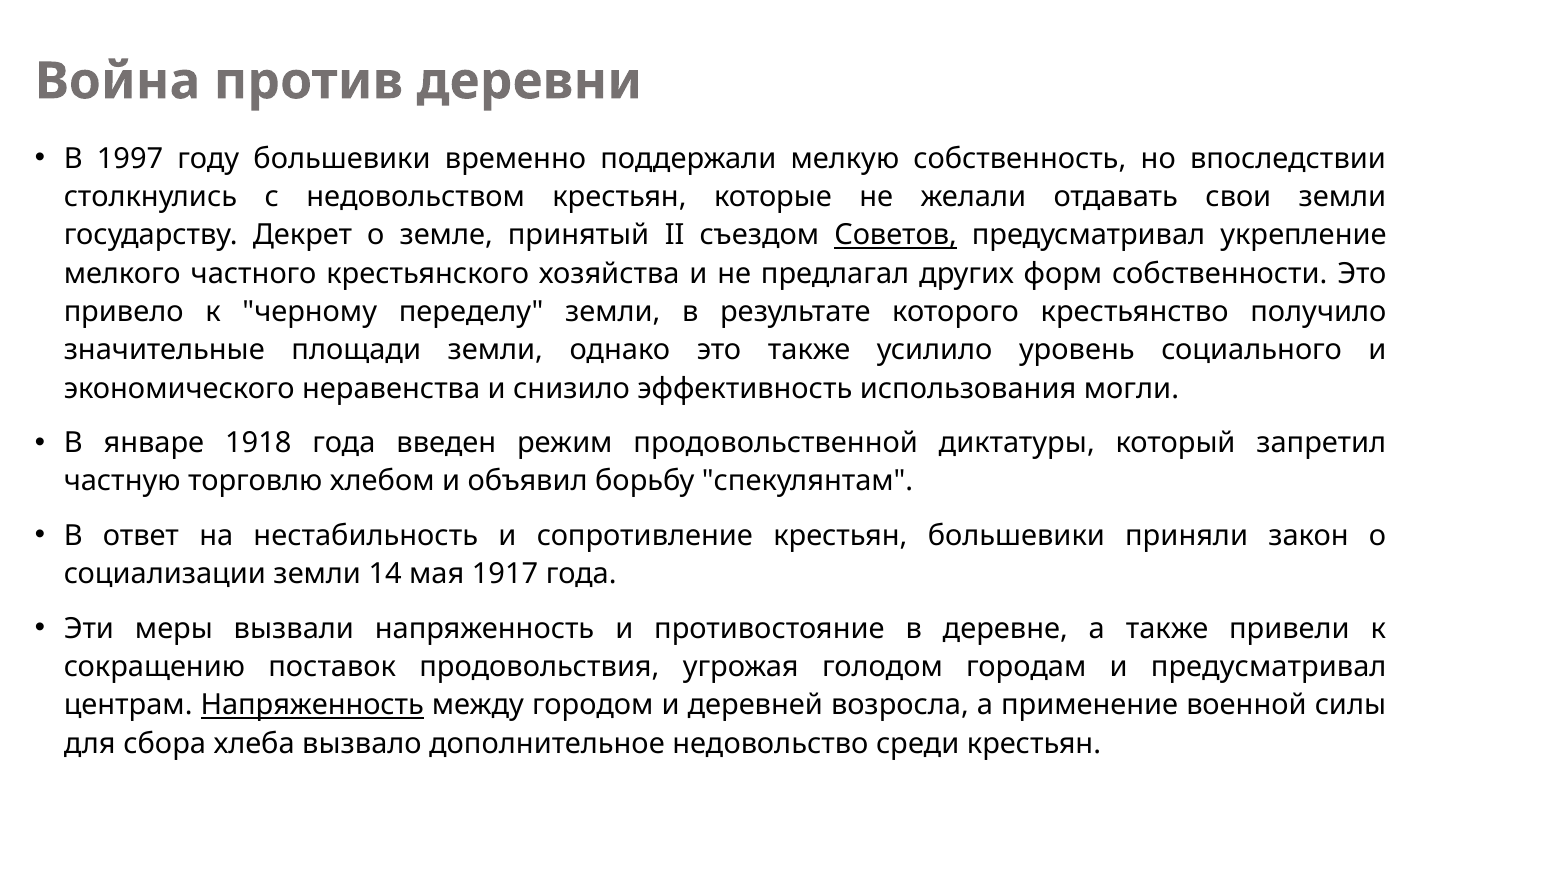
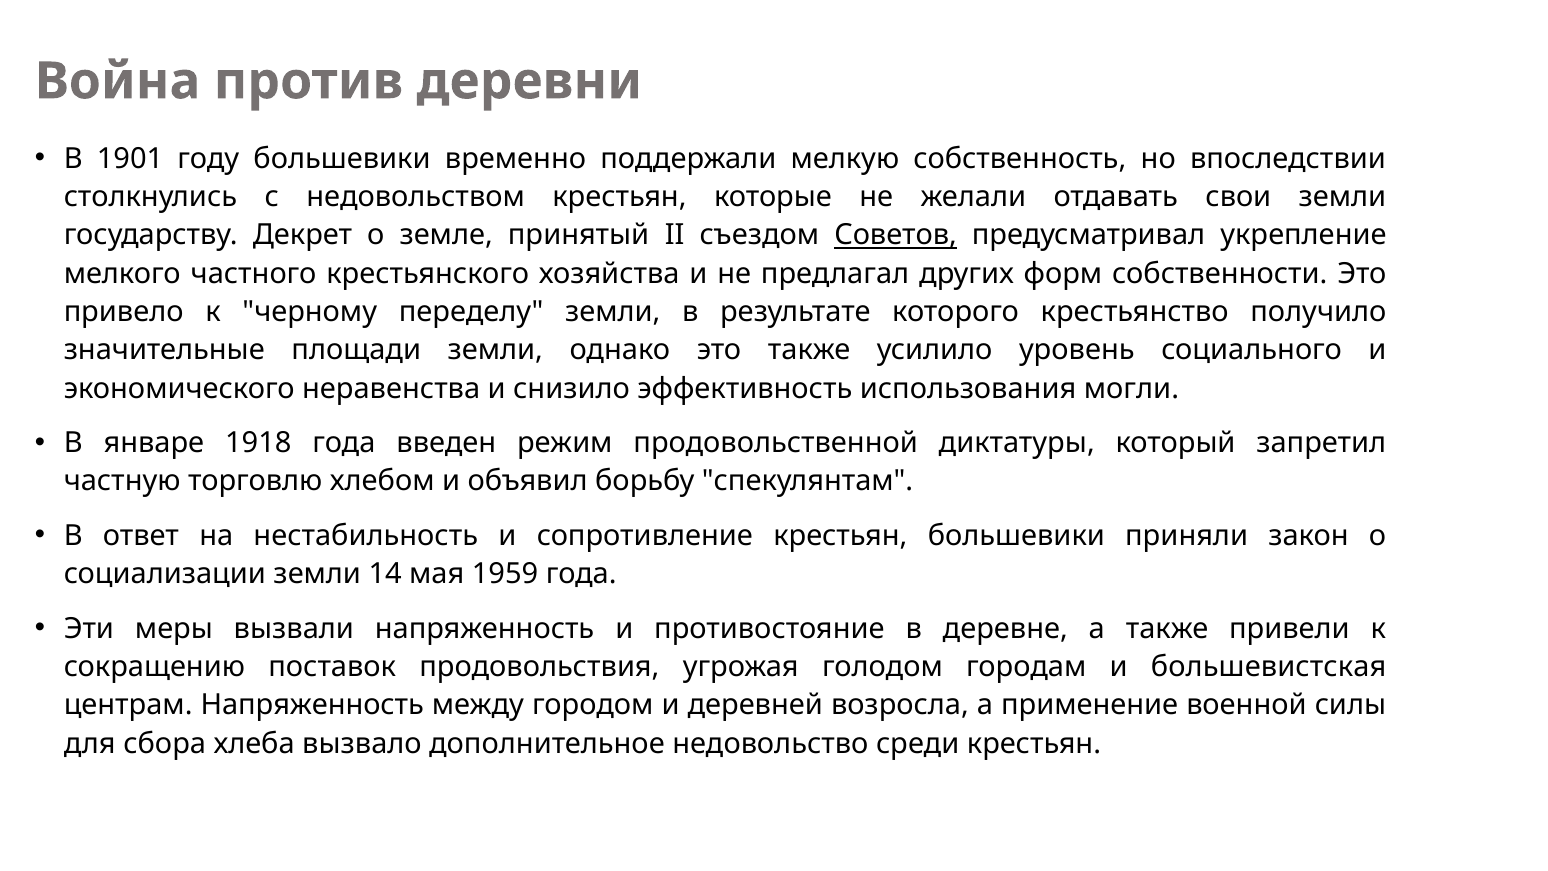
1997: 1997 -> 1901
1917: 1917 -> 1959
и предусматривал: предусматривал -> большевистская
Напряженность at (312, 705) underline: present -> none
